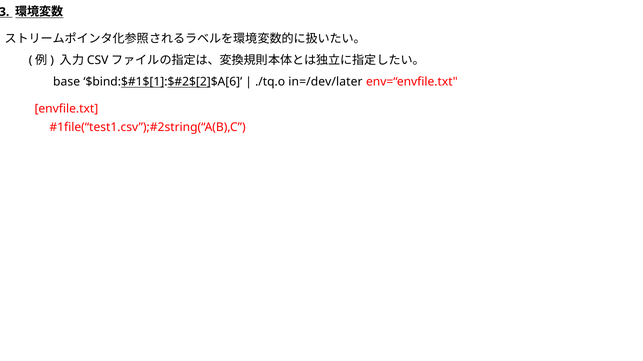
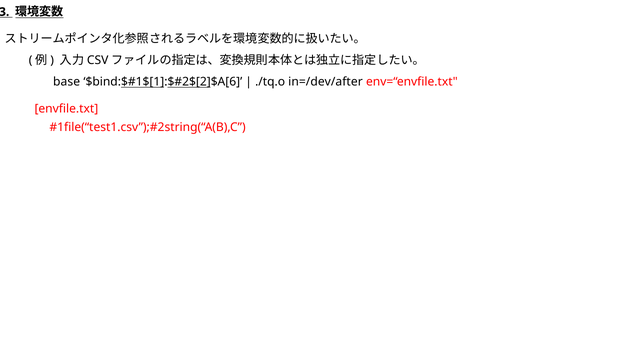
in=/dev/later: in=/dev/later -> in=/dev/after
